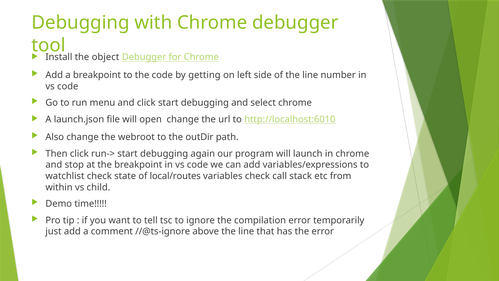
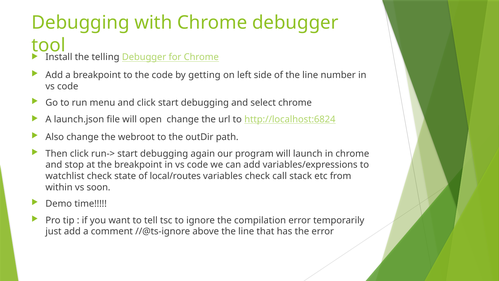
object: object -> telling
http://localhost:6010: http://localhost:6010 -> http://localhost:6824
child: child -> soon
